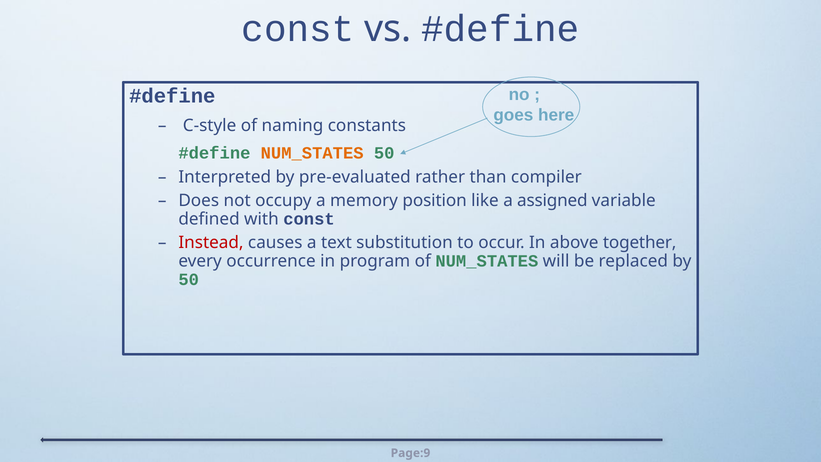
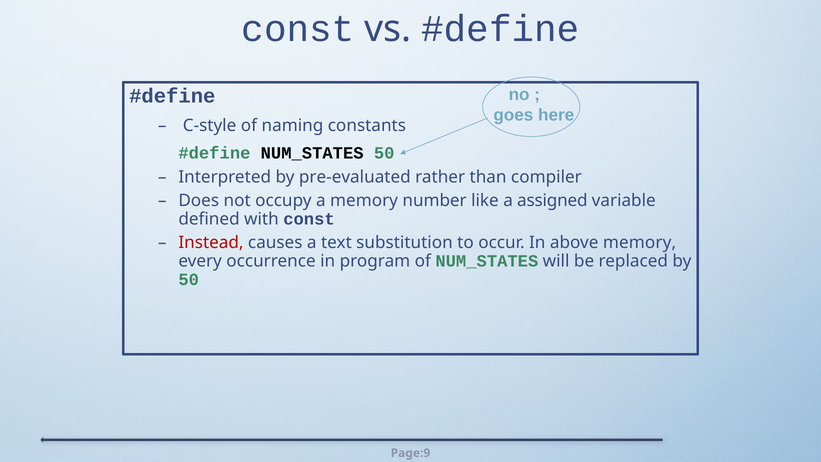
NUM_STATES at (312, 153) colour: orange -> black
position: position -> number
above together: together -> memory
